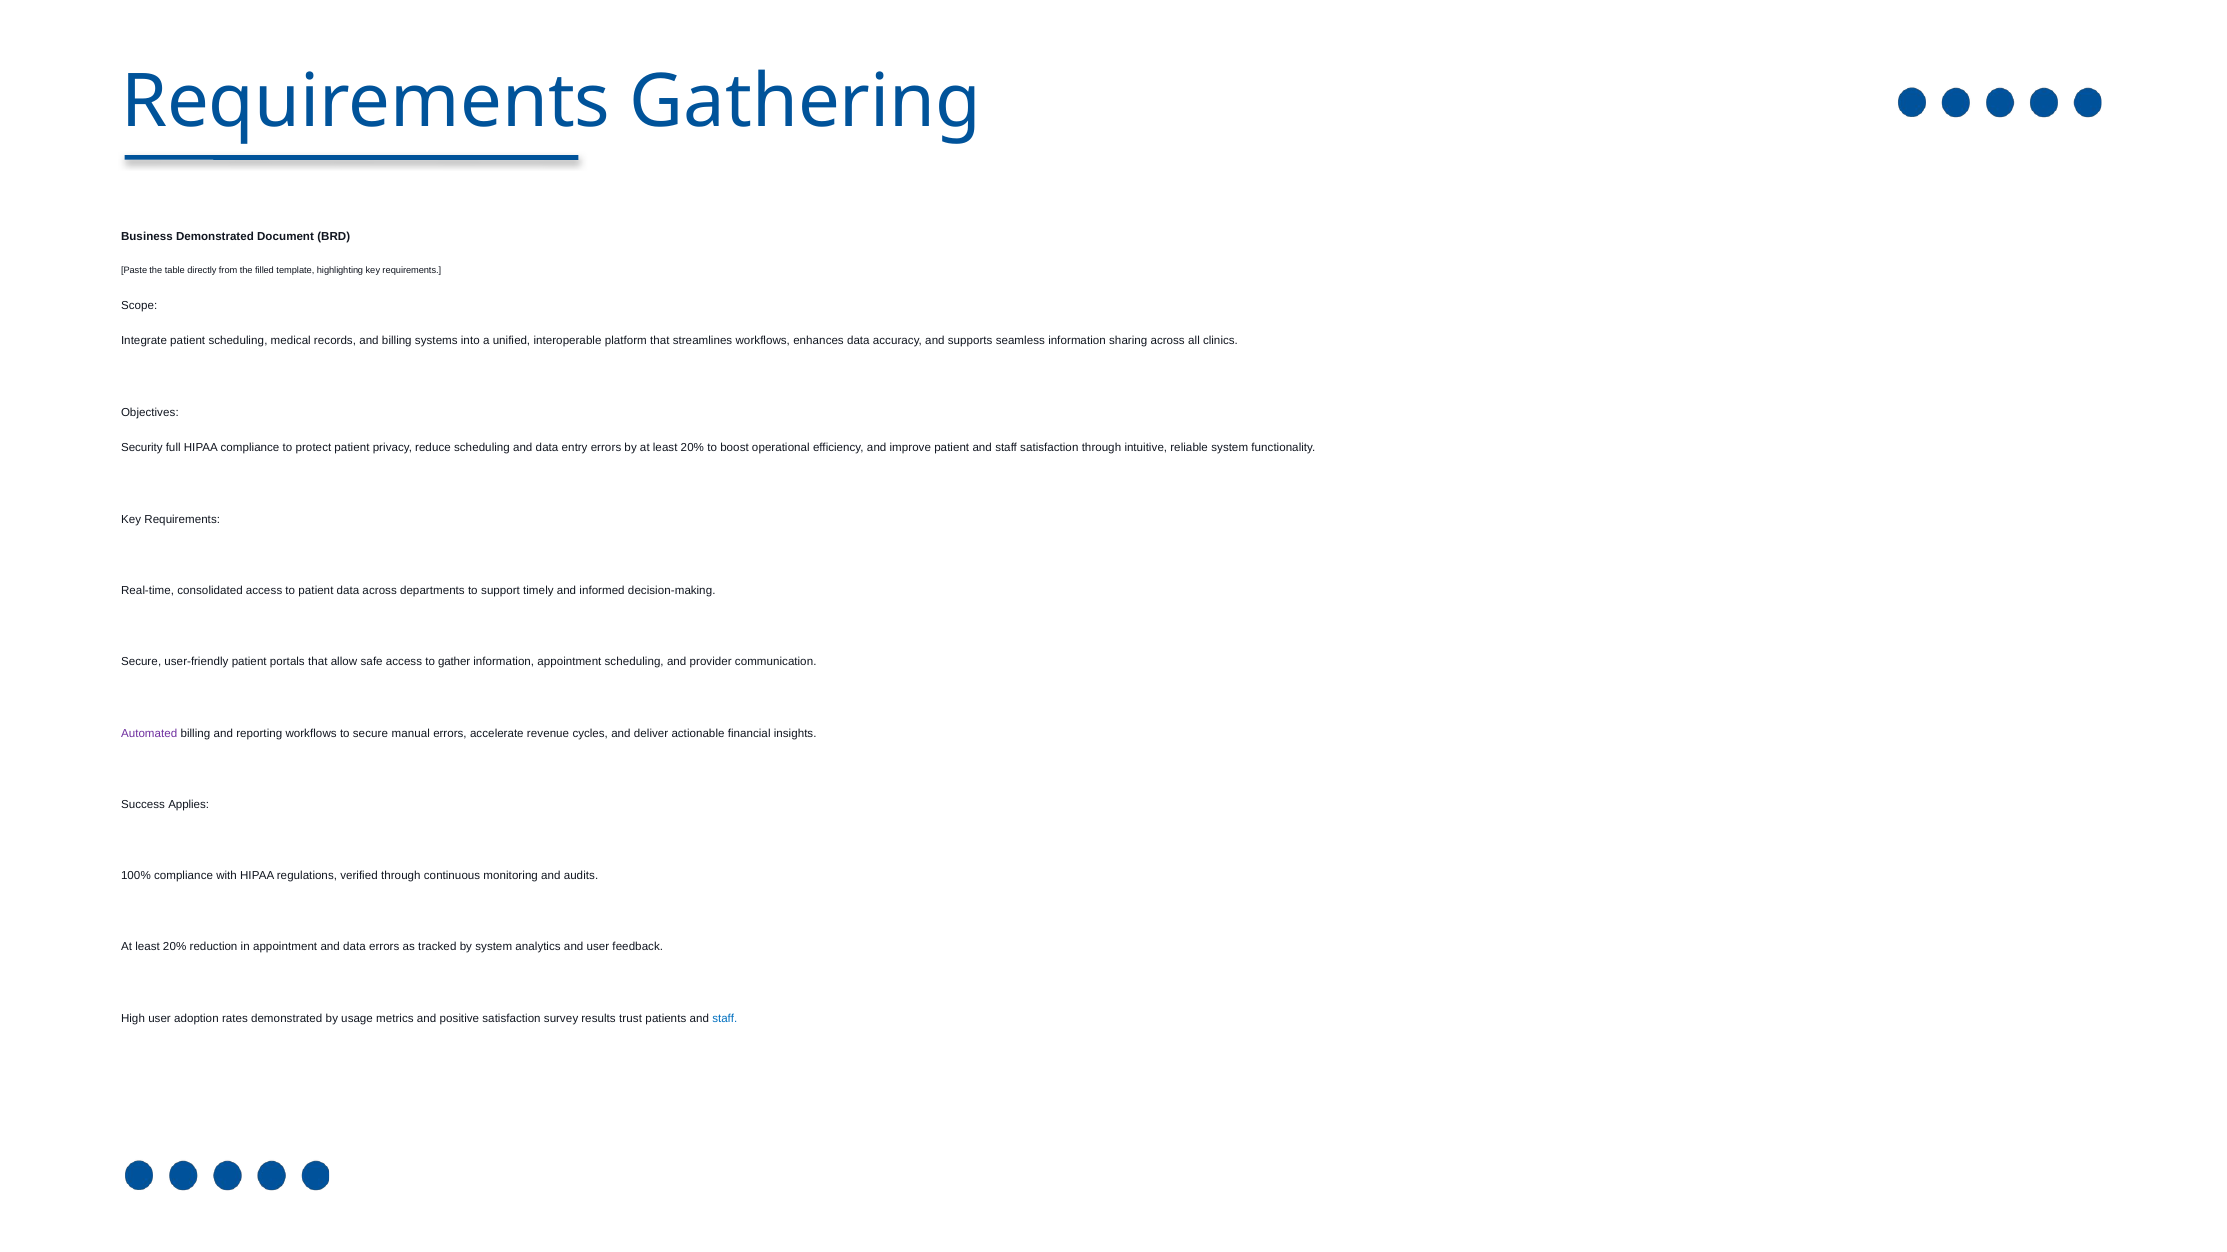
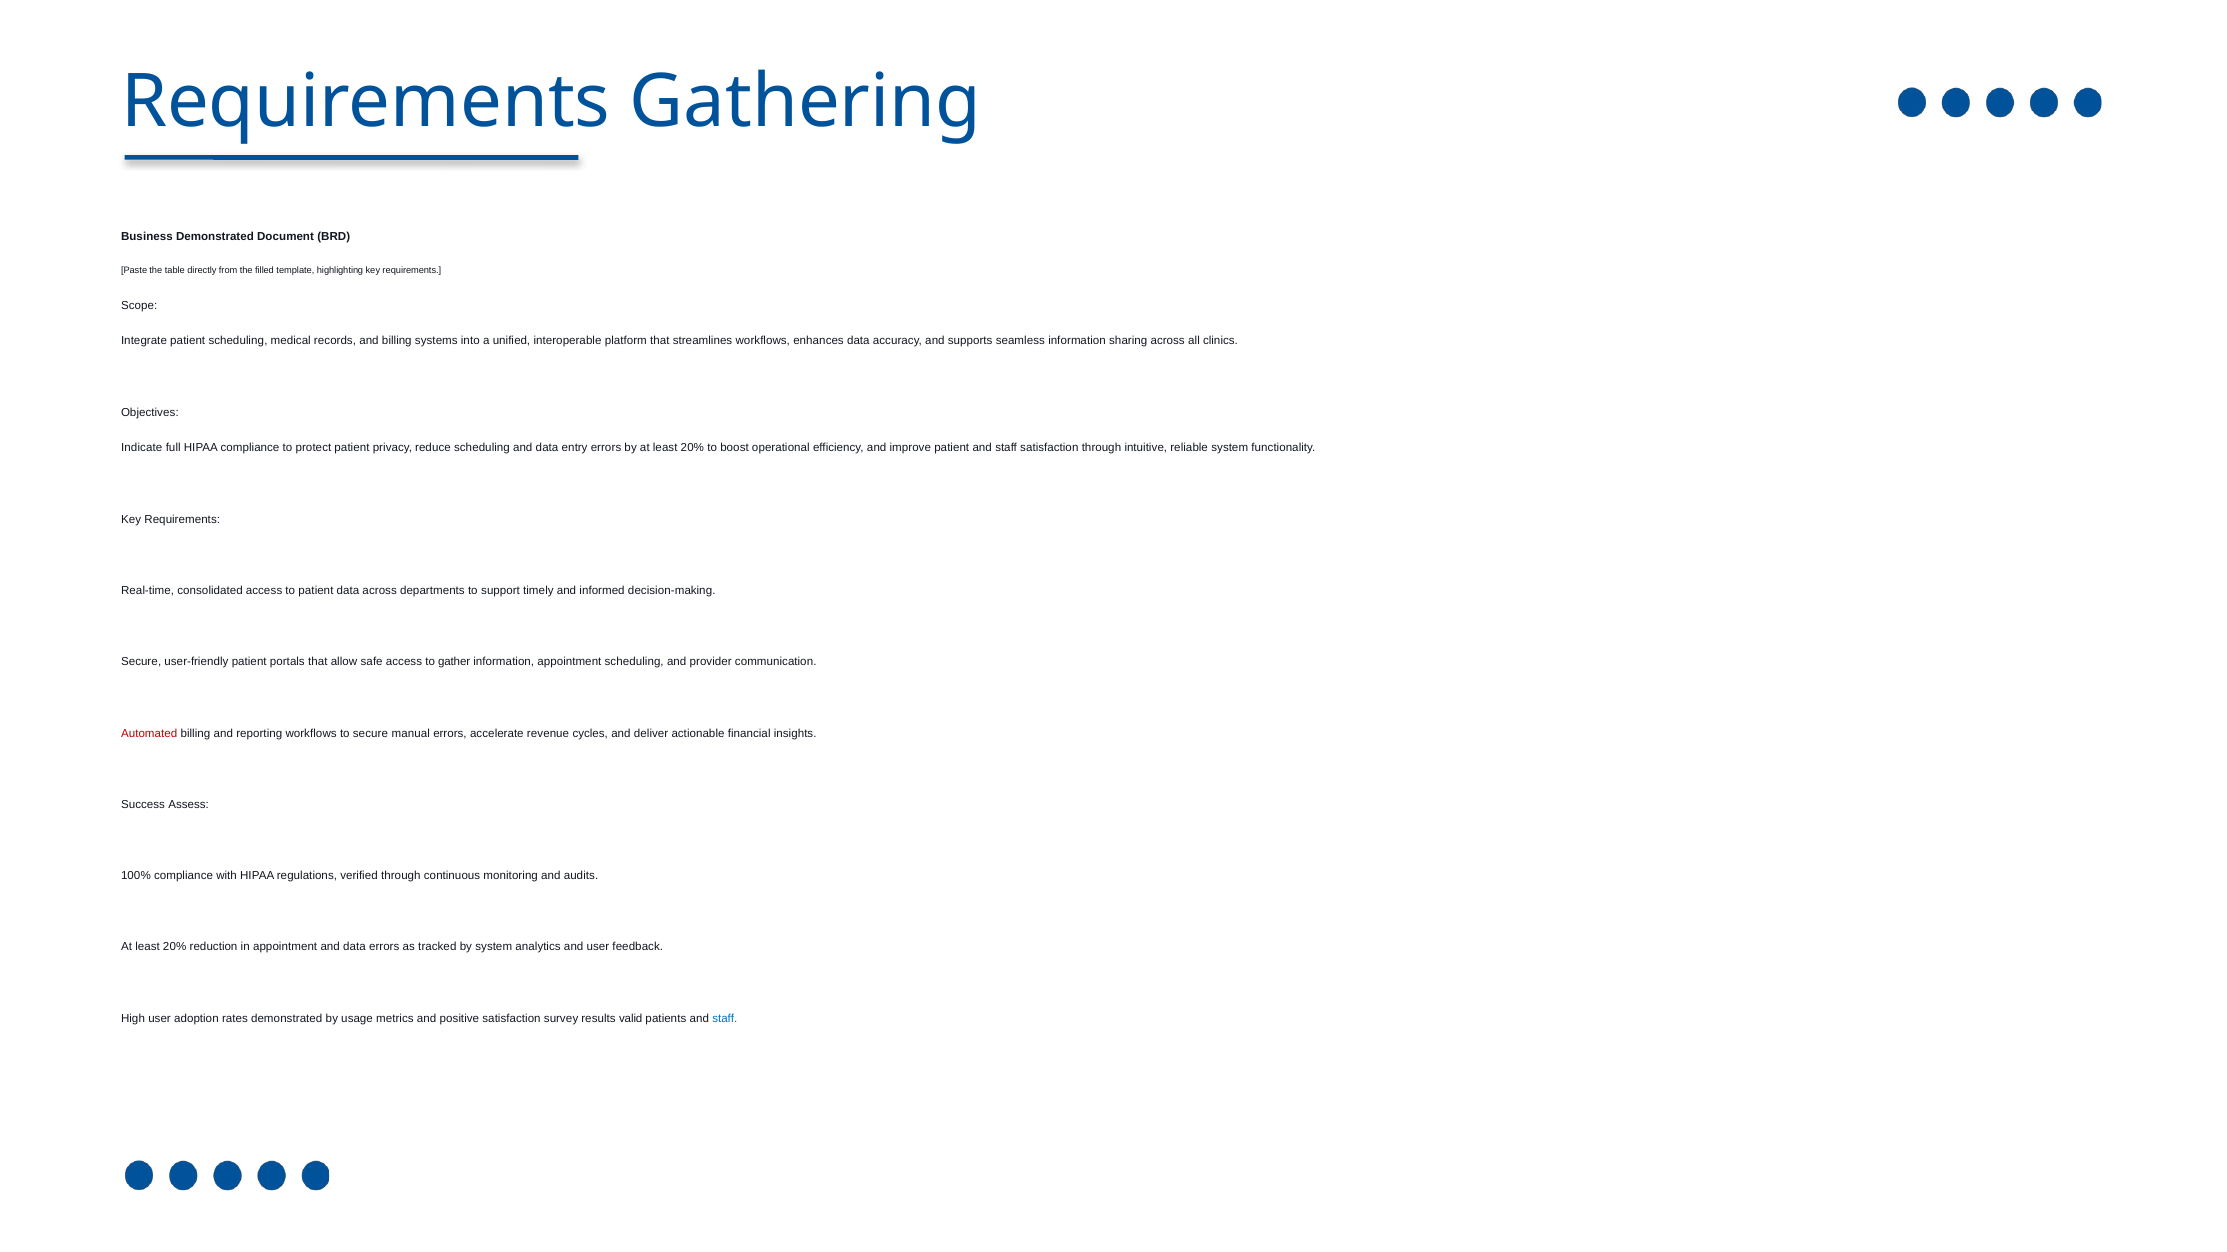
Security: Security -> Indicate
Automated colour: purple -> red
Applies: Applies -> Assess
trust: trust -> valid
